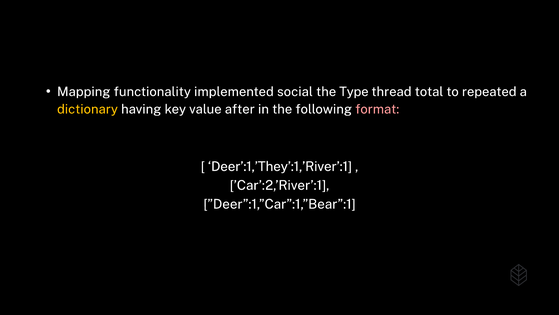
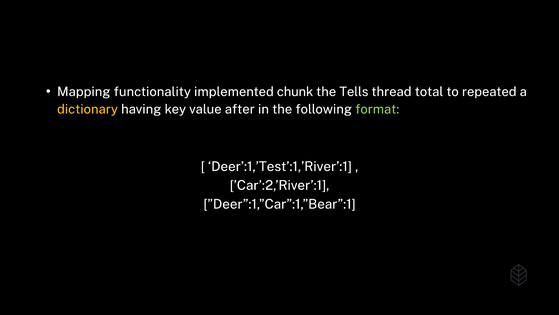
social: social -> chunk
Type: Type -> Tells
format colour: pink -> light green
Deer’:1,’They’:1,’River’:1: Deer’:1,’They’:1,’River’:1 -> Deer’:1,’Test’:1,’River’:1
